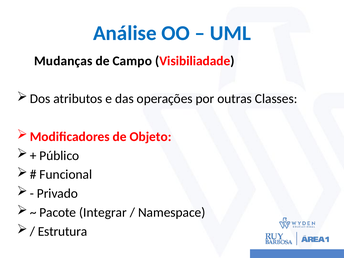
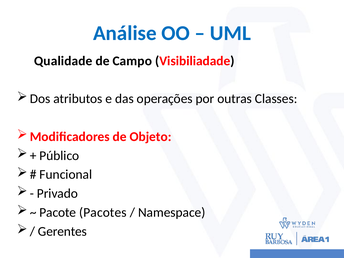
Mudanças: Mudanças -> Qualidade
Integrar: Integrar -> Pacotes
Estrutura: Estrutura -> Gerentes
